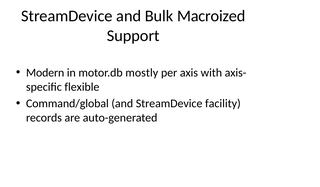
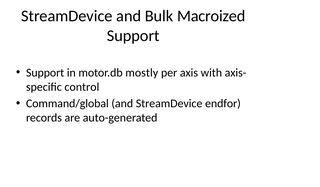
Modern at (45, 73): Modern -> Support
flexible: flexible -> control
facility: facility -> endfor
